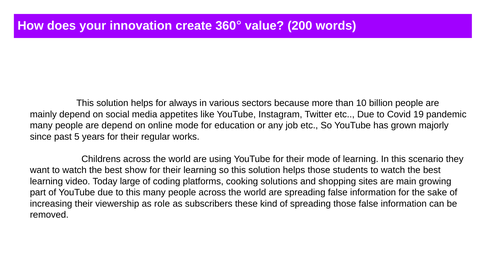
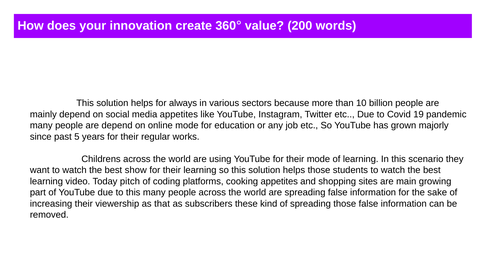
large: large -> pitch
cooking solutions: solutions -> appetites
role: role -> that
